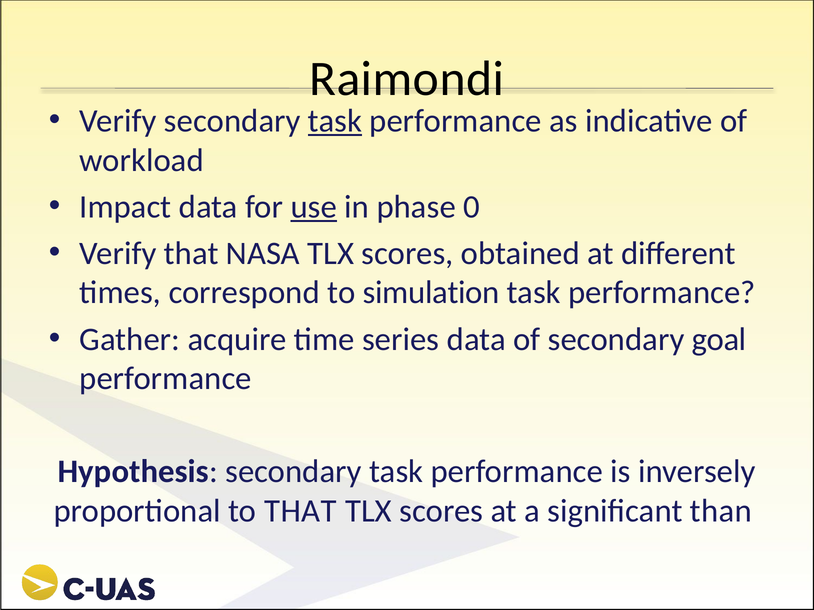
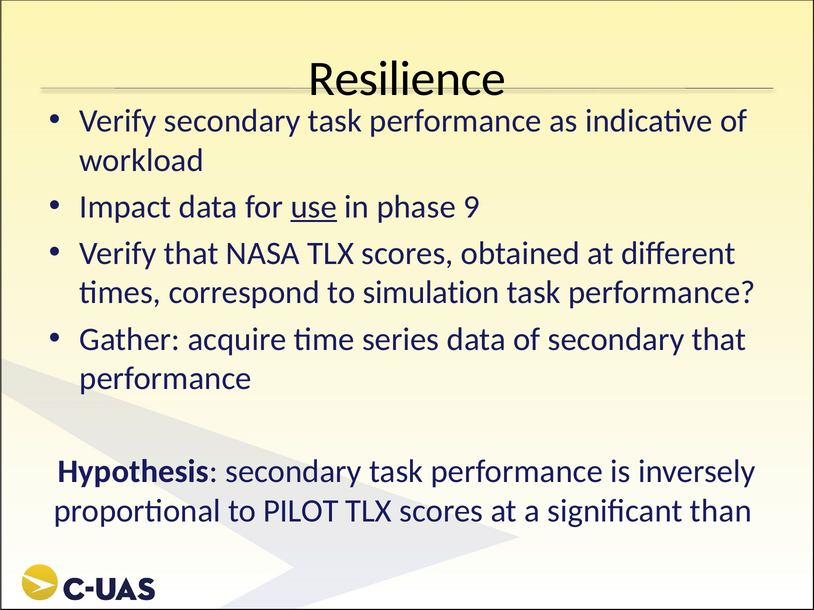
Raimondi: Raimondi -> Resilience
task at (335, 121) underline: present -> none
0: 0 -> 9
secondary goal: goal -> that
to THAT: THAT -> PILOT
